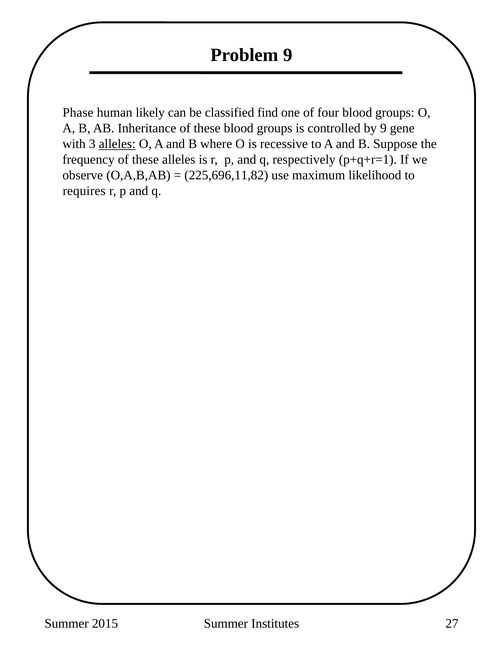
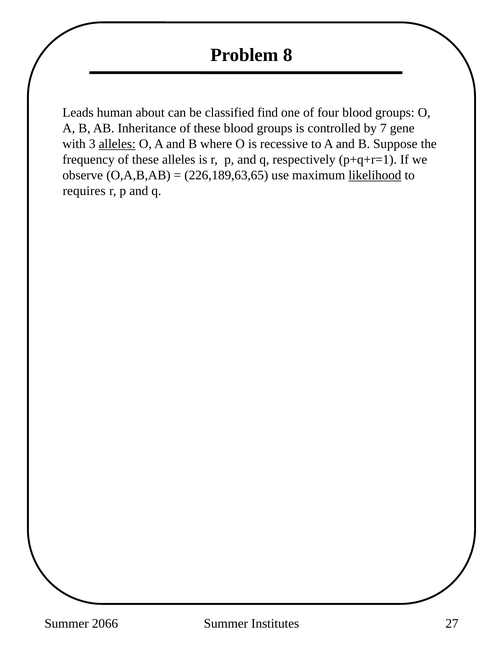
Problem 9: 9 -> 8
Phase: Phase -> Leads
likely: likely -> about
by 9: 9 -> 7
225,696,11,82: 225,696,11,82 -> 226,189,63,65
likelihood underline: none -> present
2015: 2015 -> 2066
